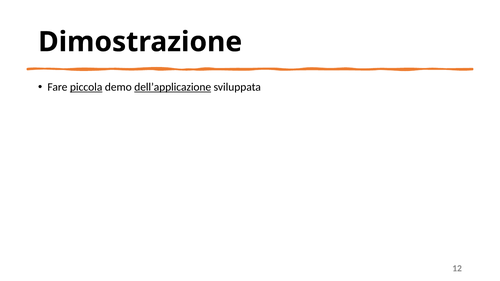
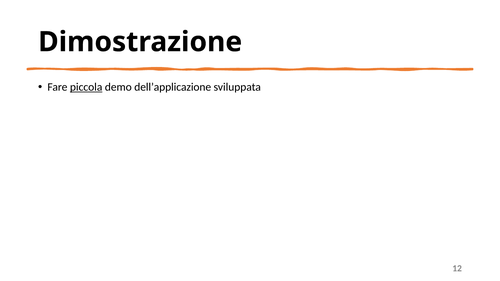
dell’applicazione underline: present -> none
